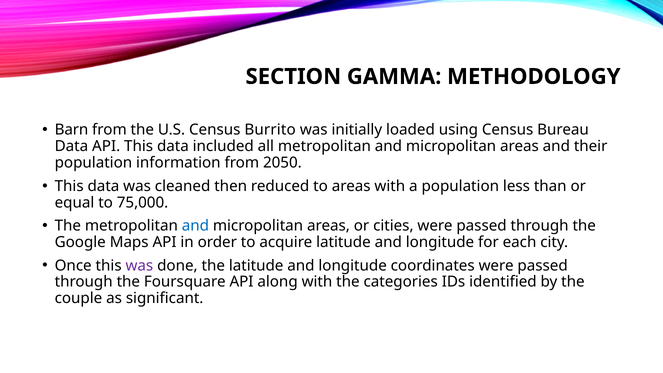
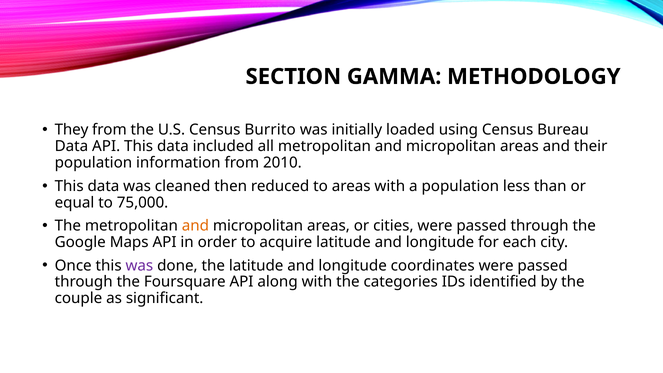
Barn: Barn -> They
2050: 2050 -> 2010
and at (195, 226) colour: blue -> orange
